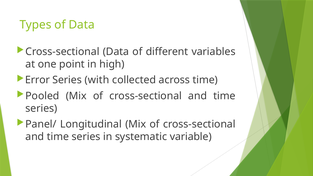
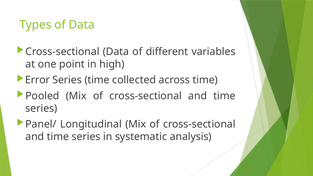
Series with: with -> time
variable: variable -> analysis
